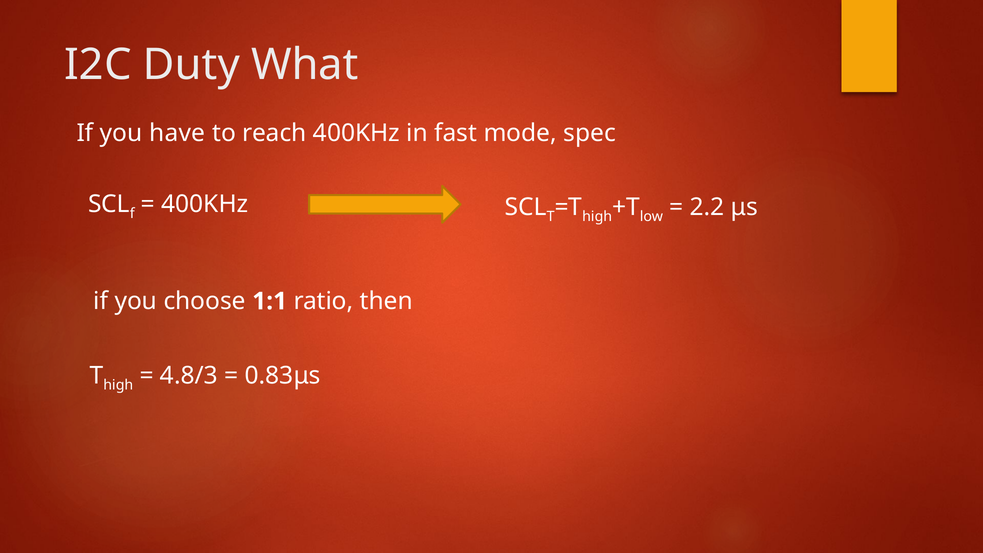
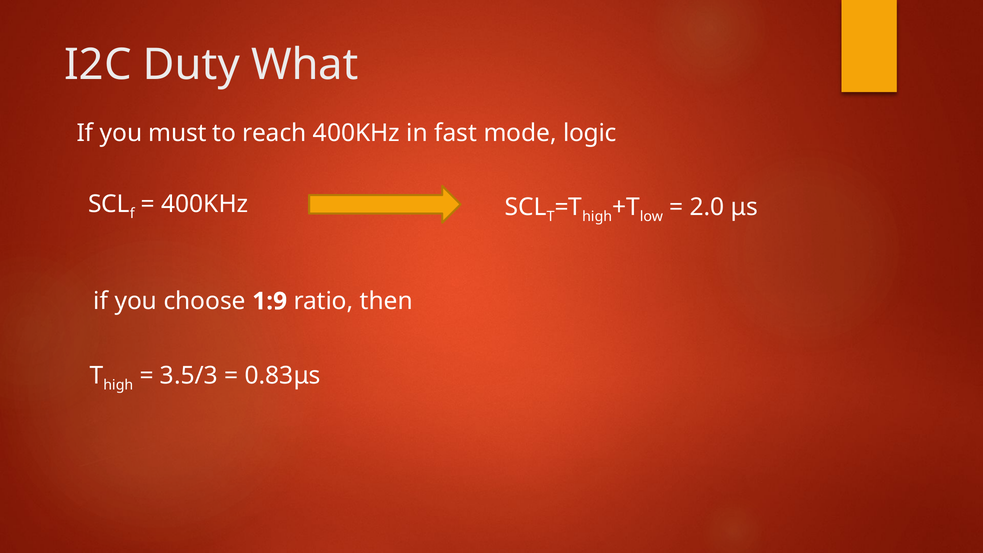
have: have -> must
spec: spec -> logic
2.2: 2.2 -> 2.0
1:1: 1:1 -> 1:9
4.8/3: 4.8/3 -> 3.5/3
